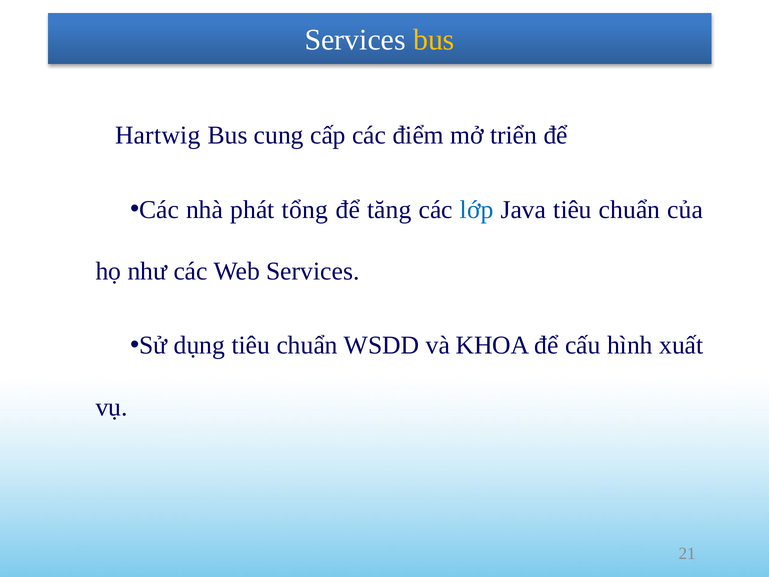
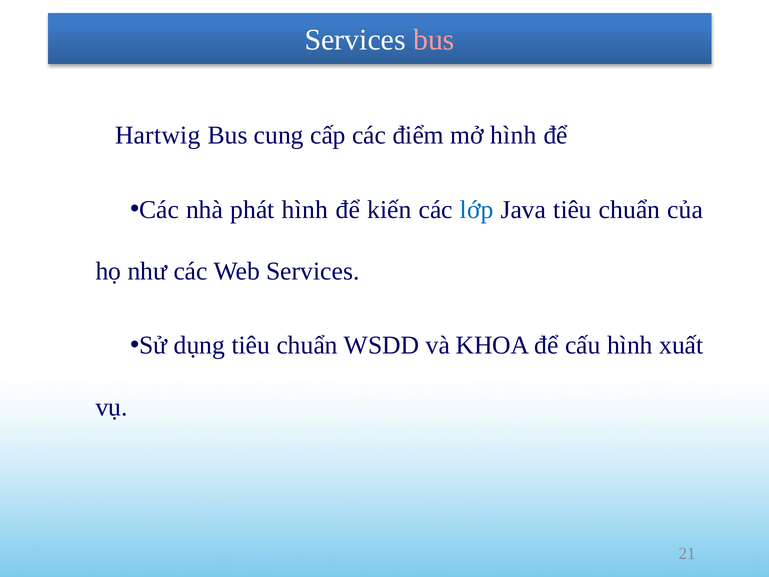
bus at (434, 40) colour: yellow -> pink
mở triển: triển -> hình
phát tổng: tổng -> hình
tăng: tăng -> kiến
